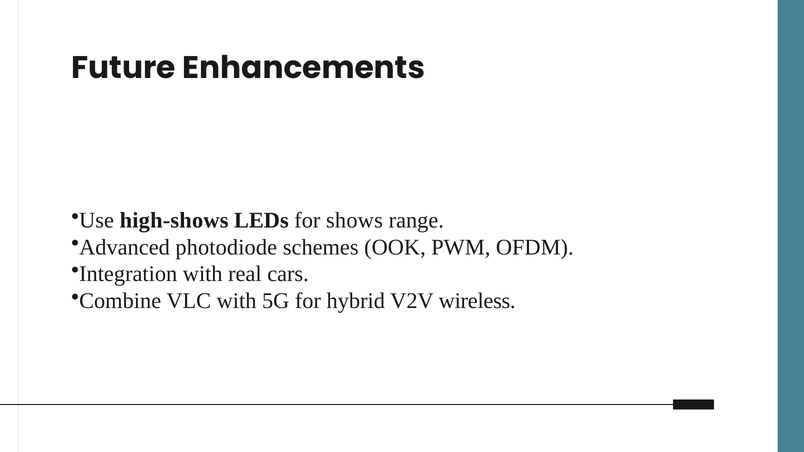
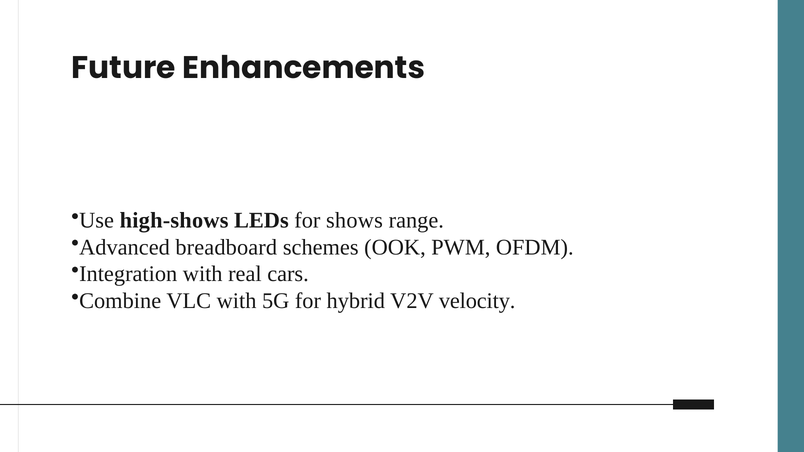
photodiode: photodiode -> breadboard
wireless: wireless -> velocity
